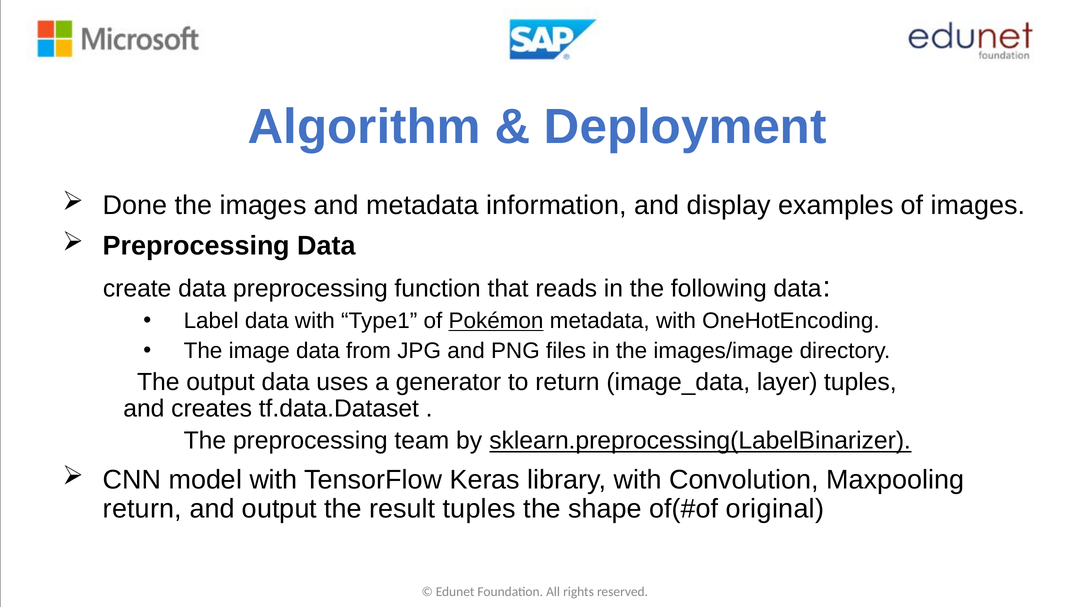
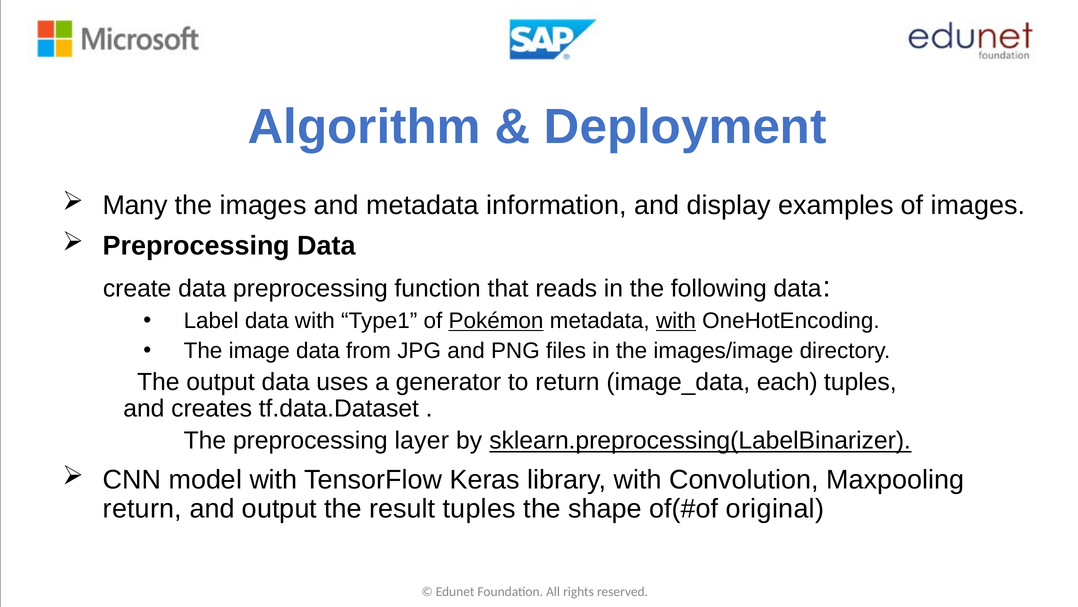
Done: Done -> Many
with at (676, 321) underline: none -> present
layer: layer -> each
team: team -> layer
